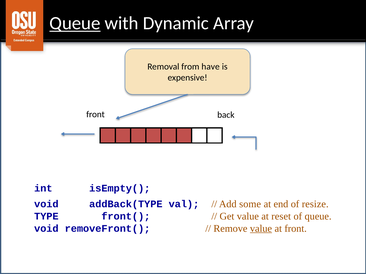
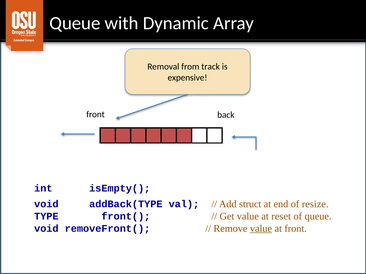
Queue at (75, 23) underline: present -> none
have: have -> track
some: some -> struct
